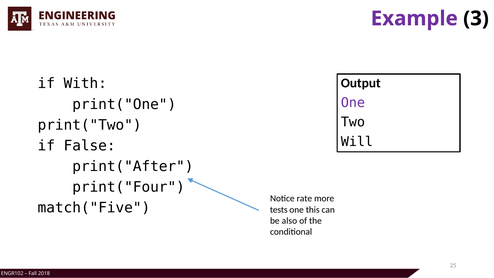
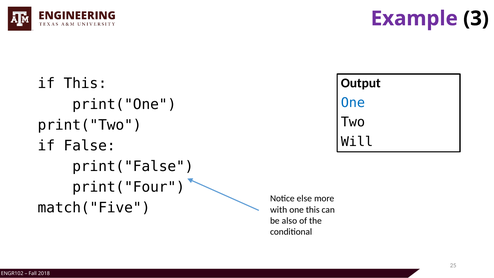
if With: With -> This
One at (353, 103) colour: purple -> blue
print("After: print("After -> print("False
rate: rate -> else
tests: tests -> with
